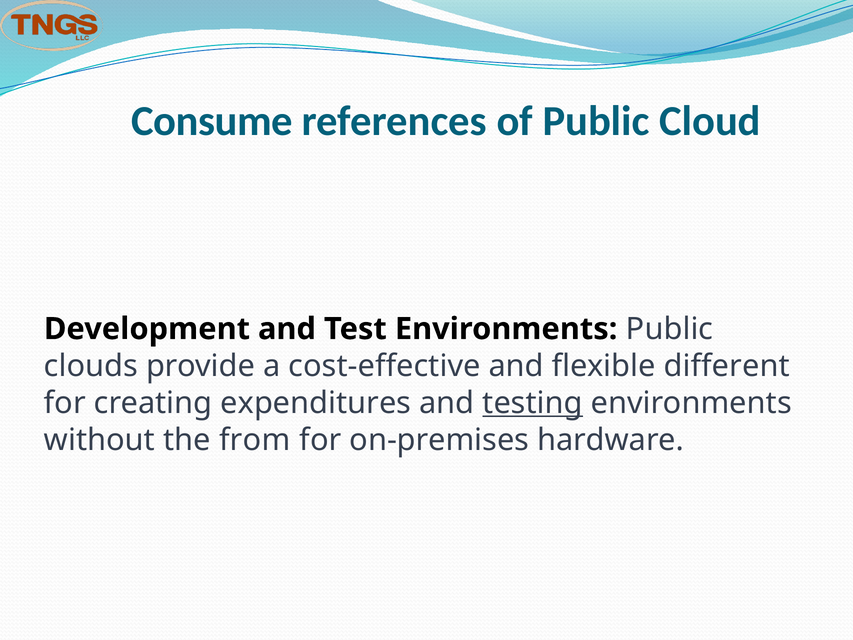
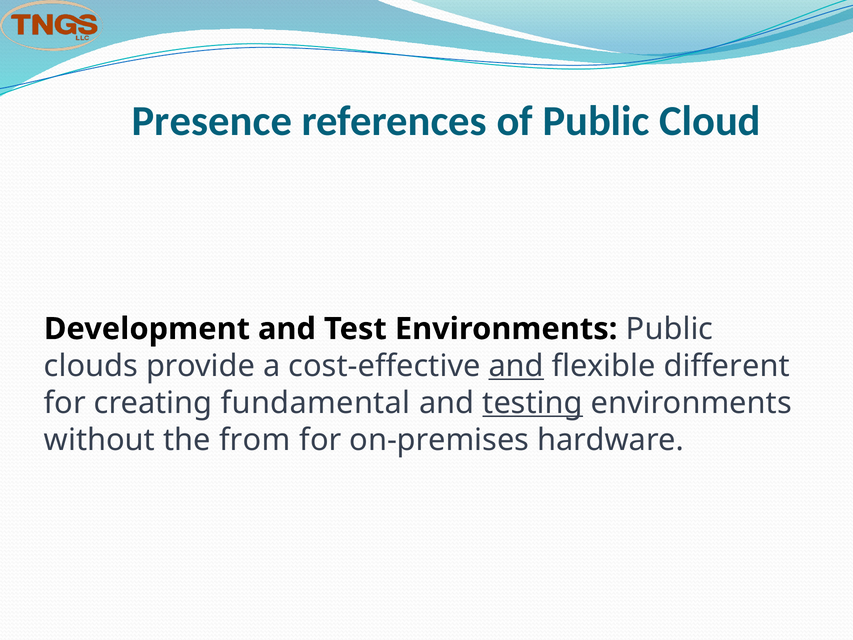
Consume: Consume -> Presence
and at (516, 366) underline: none -> present
expenditures: expenditures -> fundamental
